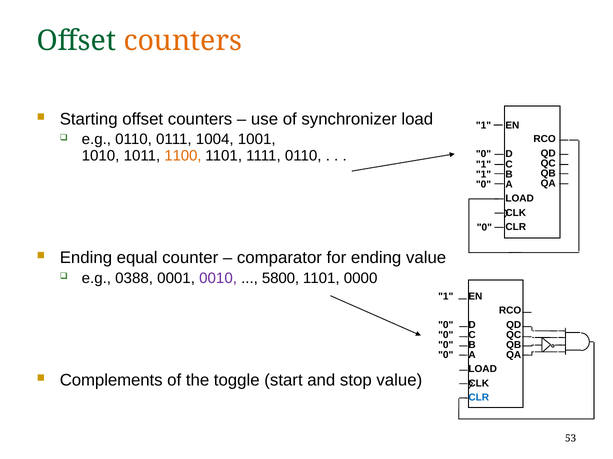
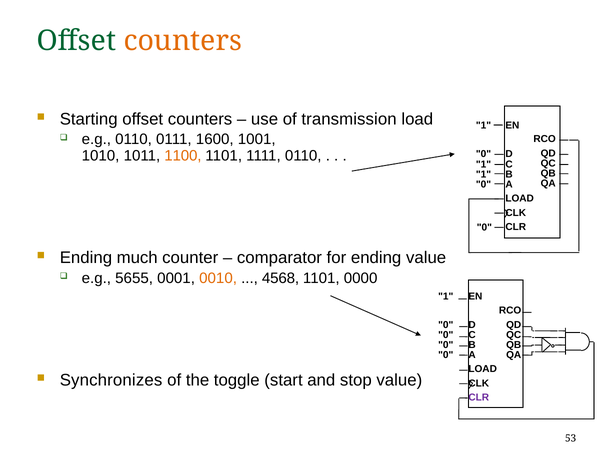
synchronizer: synchronizer -> transmission
1004: 1004 -> 1600
equal: equal -> much
0388: 0388 -> 5655
0010 colour: purple -> orange
5800: 5800 -> 4568
Complements: Complements -> Synchronizes
CLR at (479, 398) colour: blue -> purple
